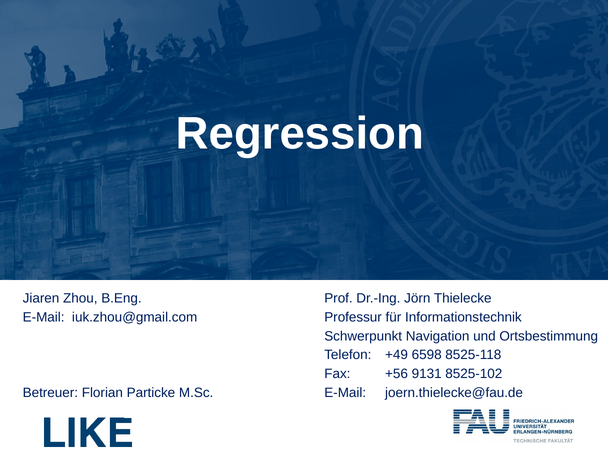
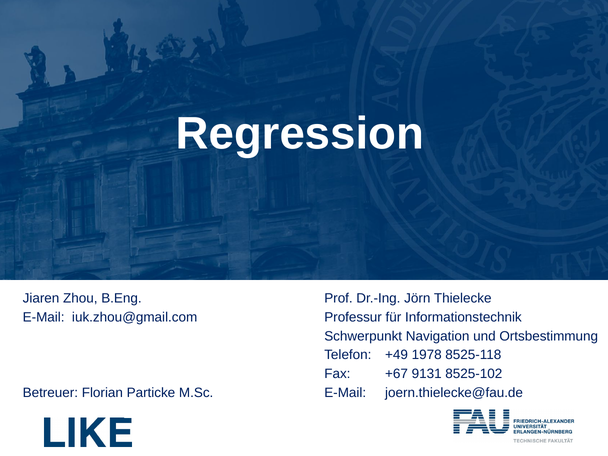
6598: 6598 -> 1978
+56: +56 -> +67
